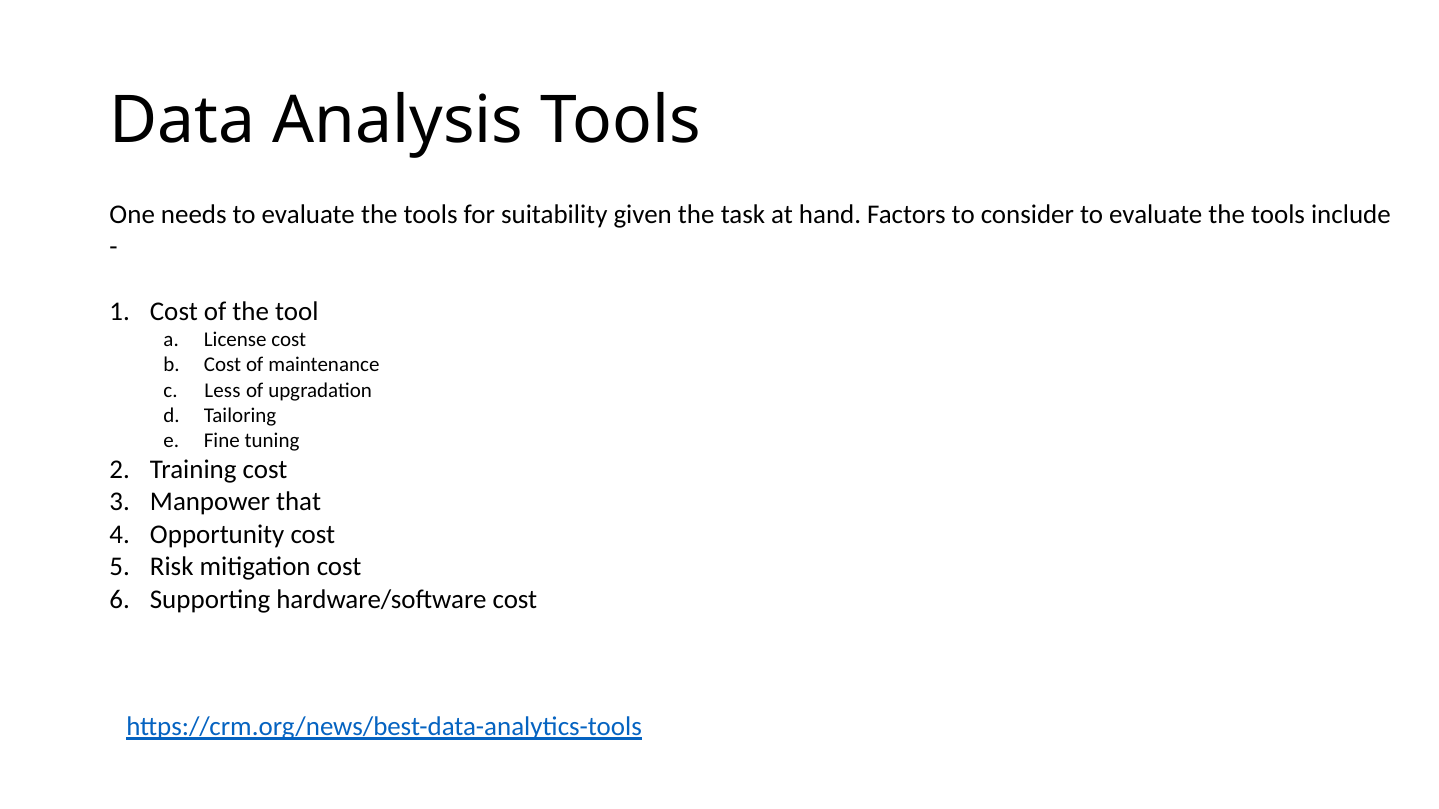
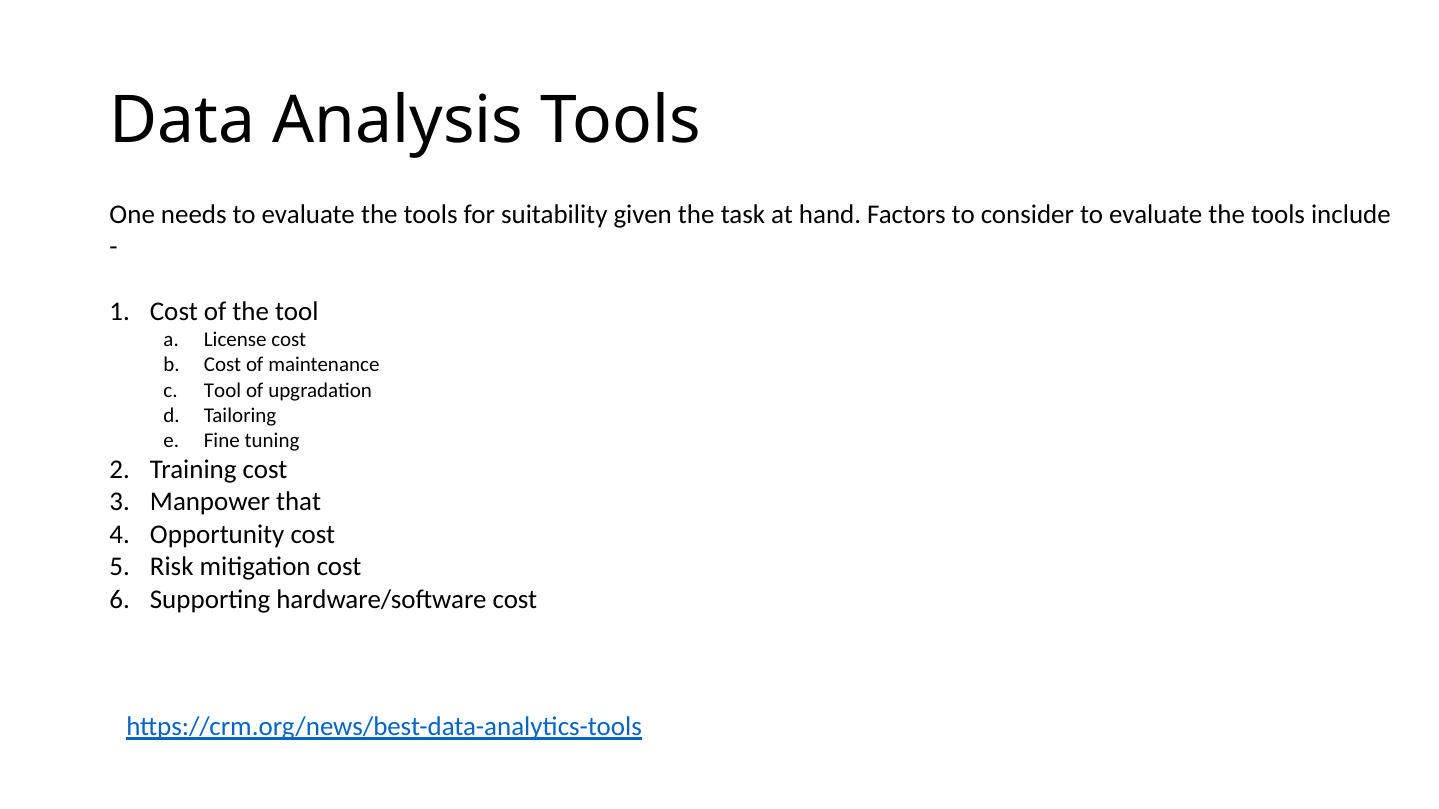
Less at (222, 390): Less -> Tool
